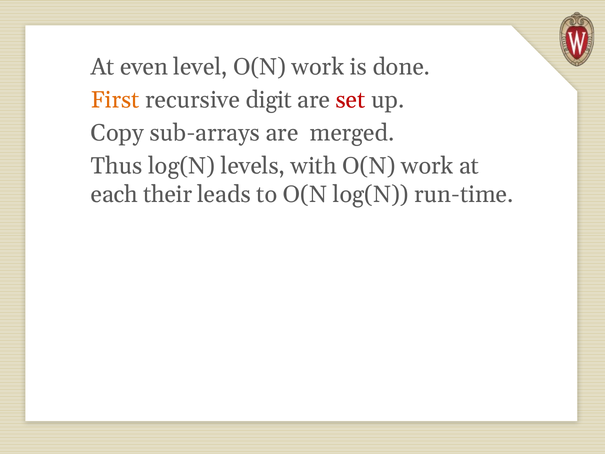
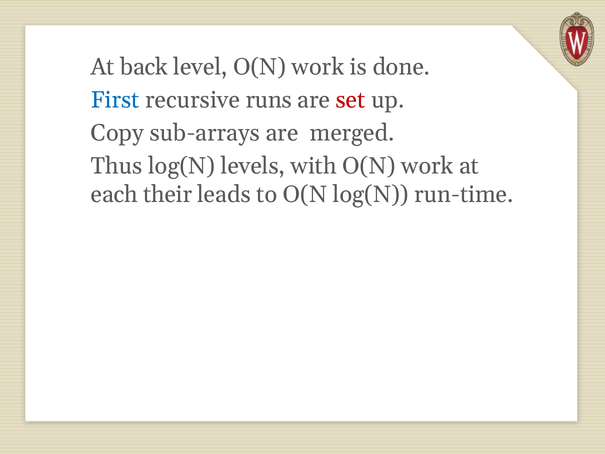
even: even -> back
First colour: orange -> blue
digit: digit -> runs
